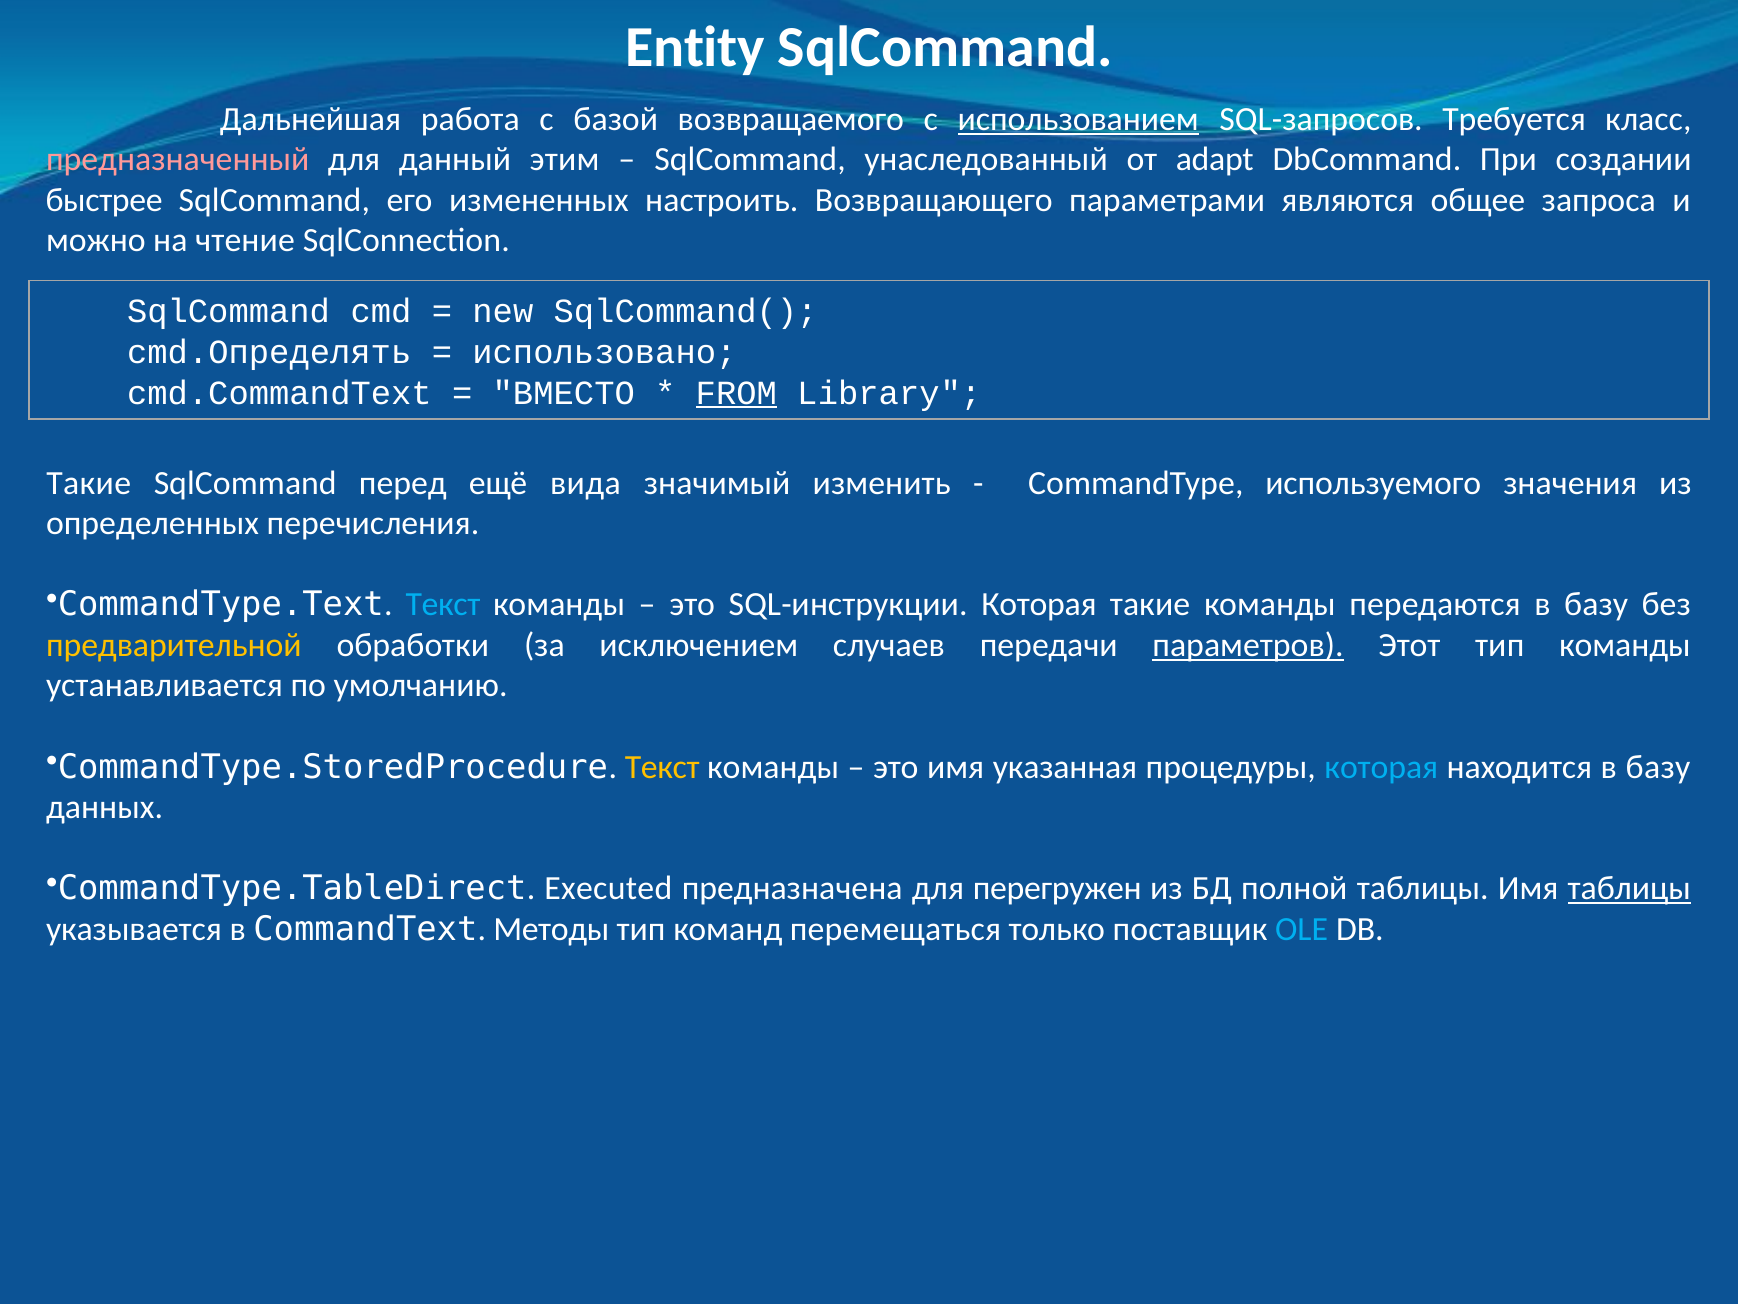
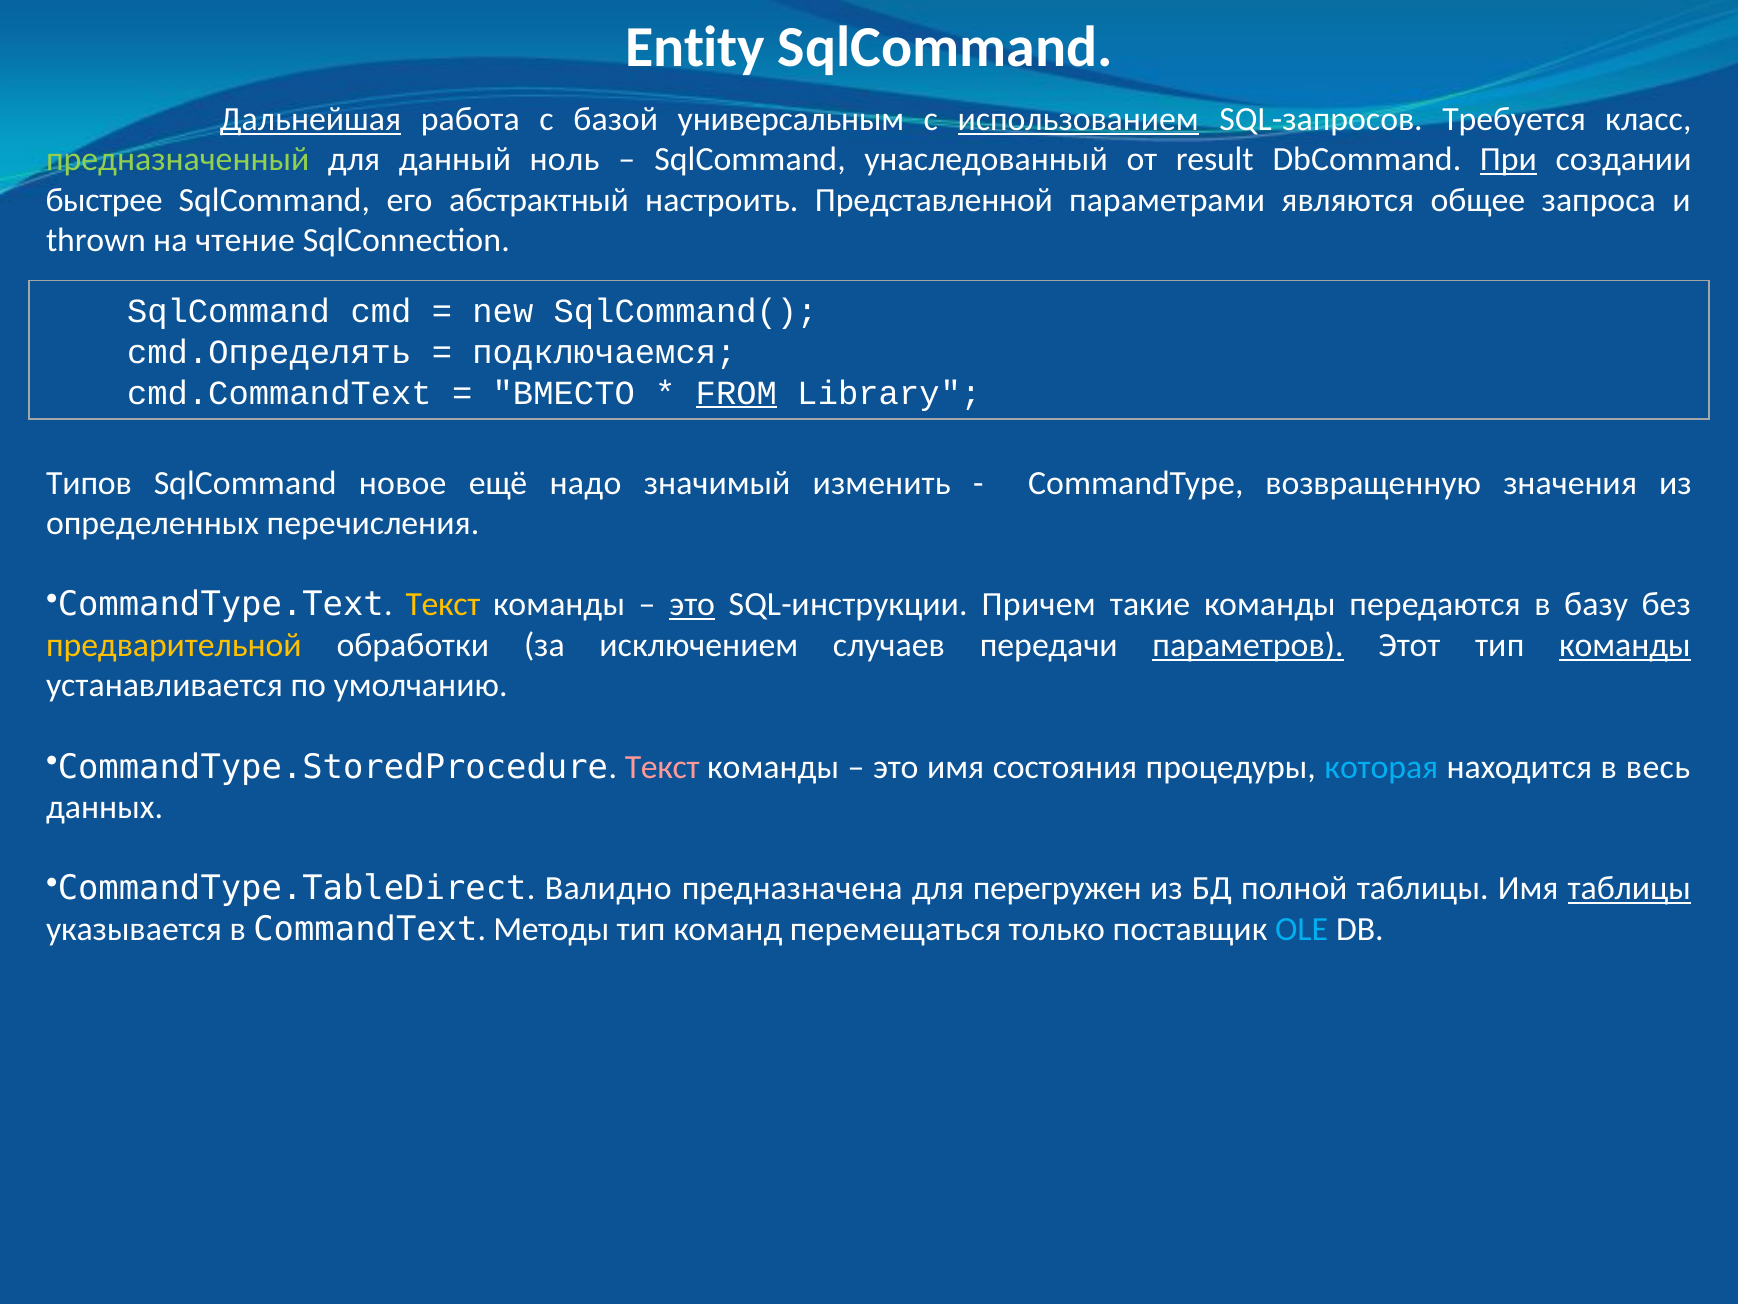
Дальнейшая underline: none -> present
возвращаемого: возвращаемого -> универсальным
предназначенный colour: pink -> light green
этим: этим -> ноль
adapt: adapt -> result
При underline: none -> present
измененных: измененных -> абстрактный
Возвращающего: Возвращающего -> Представленной
можно: можно -> thrown
использовано: использовано -> подключаемся
Такие at (89, 483): Такие -> Типов
перед: перед -> новое
вида: вида -> надо
используемого: используемого -> возвращенную
Текст at (443, 604) colour: light blue -> yellow
это at (692, 604) underline: none -> present
SQL-инструкции Которая: Которая -> Причем
команды at (1625, 645) underline: none -> present
Текст at (662, 767) colour: yellow -> pink
указанная: указанная -> состояния
находится в базу: базу -> весь
Executed: Executed -> Валидно
